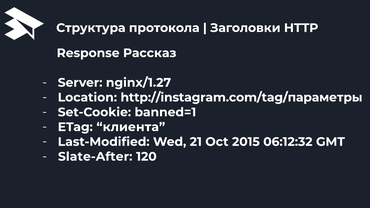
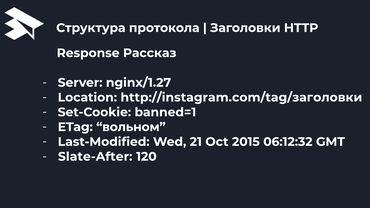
http://instagram.com/tag/параметры: http://instagram.com/tag/параметры -> http://instagram.com/tag/заголовки
клиента: клиента -> вольном
